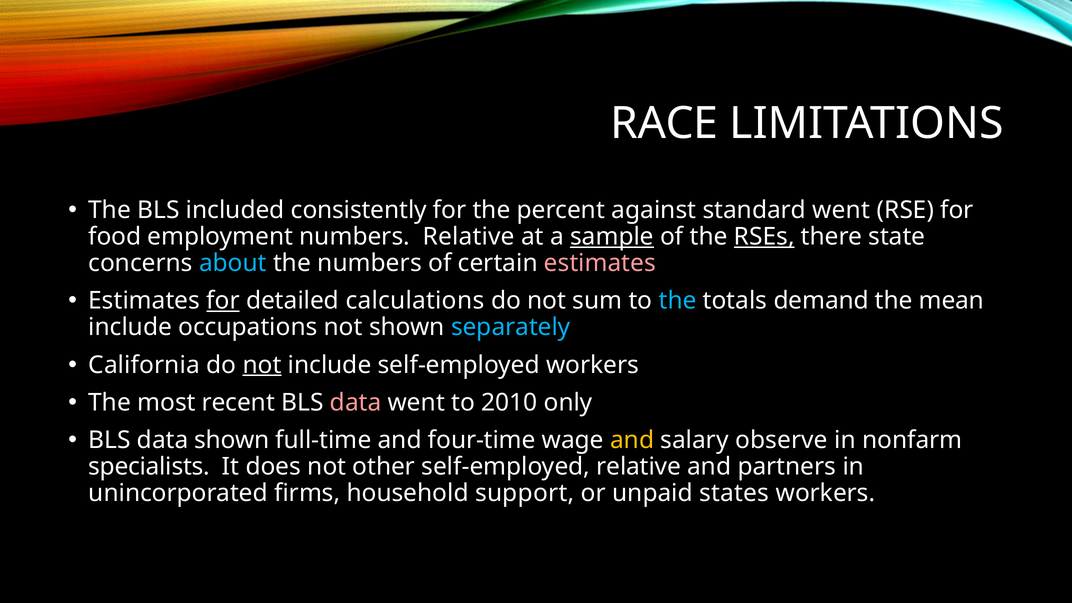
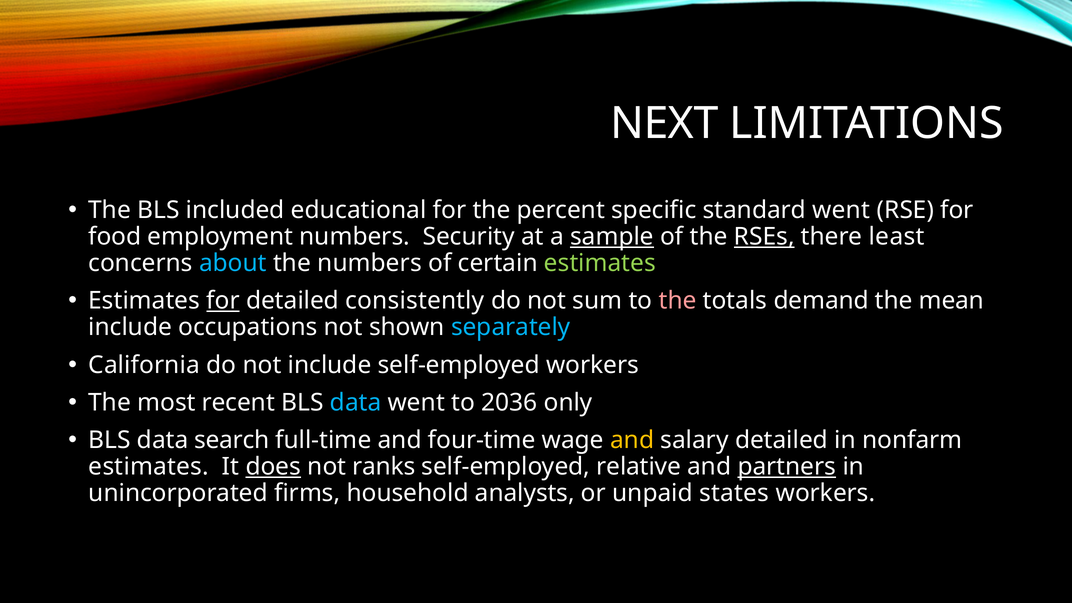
RACE: RACE -> NEXT
consistently: consistently -> educational
against: against -> specific
numbers Relative: Relative -> Security
state: state -> least
estimates at (600, 263) colour: pink -> light green
calculations: calculations -> consistently
the at (678, 301) colour: light blue -> pink
not at (262, 365) underline: present -> none
data at (356, 403) colour: pink -> light blue
2010: 2010 -> 2036
data shown: shown -> search
salary observe: observe -> detailed
specialists at (149, 467): specialists -> estimates
does underline: none -> present
other: other -> ranks
partners underline: none -> present
support: support -> analysts
